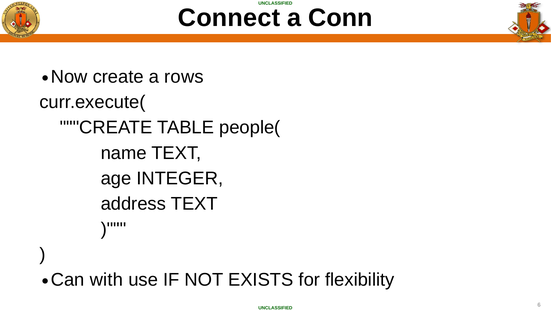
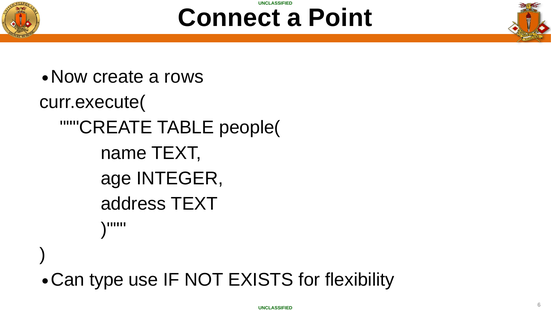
Conn: Conn -> Point
with: with -> type
